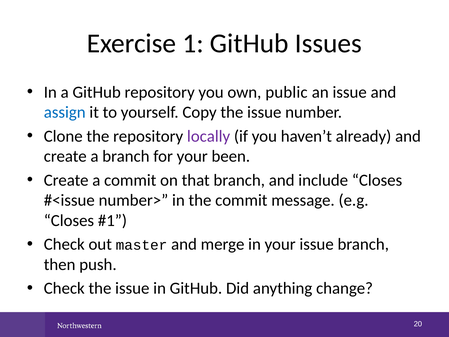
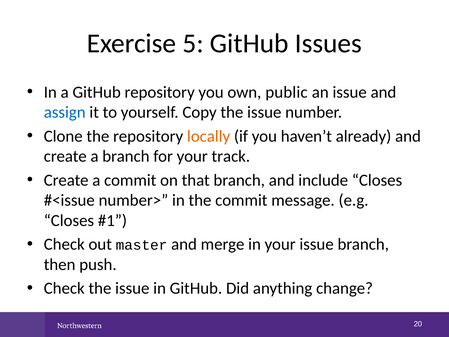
1: 1 -> 5
locally colour: purple -> orange
been: been -> track
